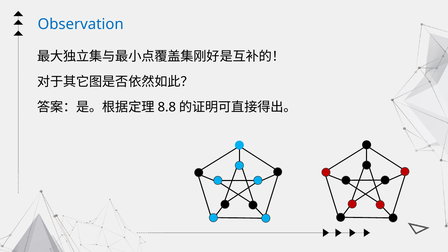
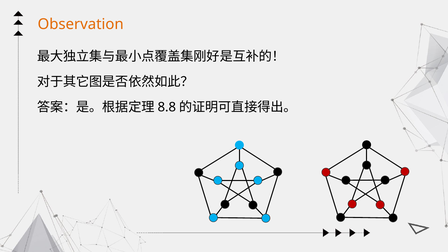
Observation colour: blue -> orange
